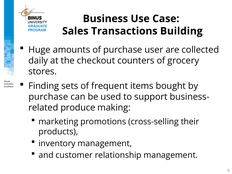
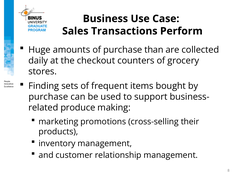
Building: Building -> Perform
user: user -> than
